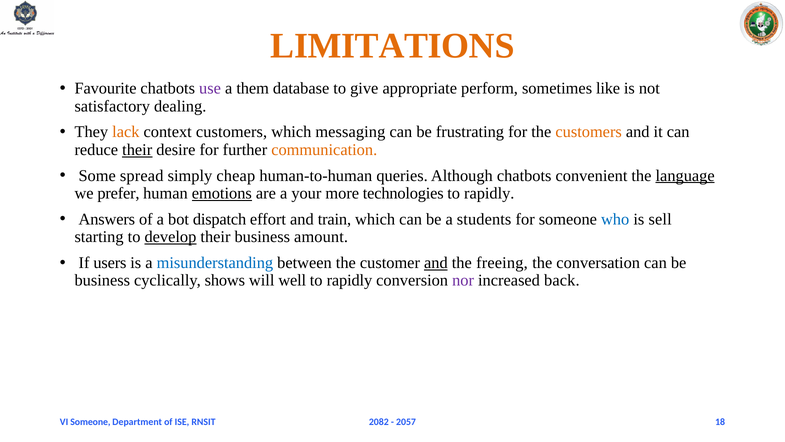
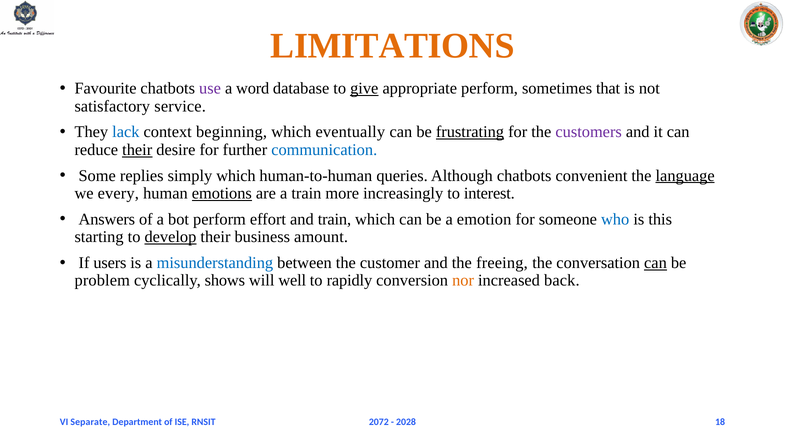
them: them -> word
give underline: none -> present
like: like -> that
dealing: dealing -> service
lack colour: orange -> blue
context customers: customers -> beginning
messaging: messaging -> eventually
frustrating underline: none -> present
customers at (589, 132) colour: orange -> purple
communication colour: orange -> blue
spread: spread -> replies
simply cheap: cheap -> which
prefer: prefer -> every
a your: your -> train
technologies: technologies -> increasingly
rapidly at (489, 193): rapidly -> interest
bot dispatch: dispatch -> perform
students: students -> emotion
sell: sell -> this
and at (436, 263) underline: present -> none
can at (655, 263) underline: none -> present
business at (102, 280): business -> problem
nor colour: purple -> orange
VI Someone: Someone -> Separate
2082: 2082 -> 2072
2057: 2057 -> 2028
